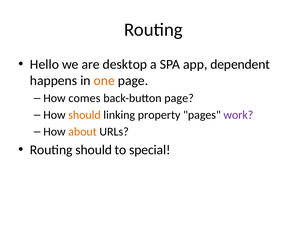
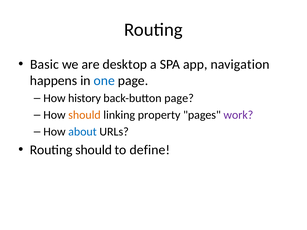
Hello: Hello -> Basic
dependent: dependent -> navigation
one colour: orange -> blue
comes: comes -> history
about colour: orange -> blue
special: special -> define
